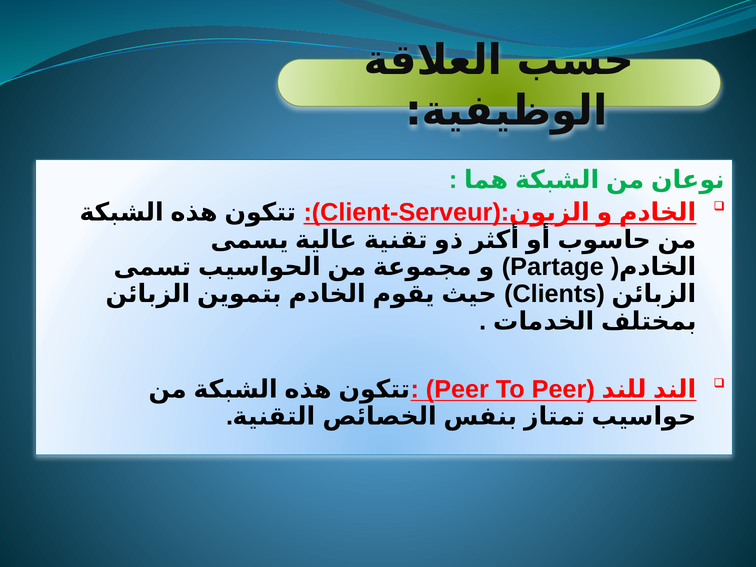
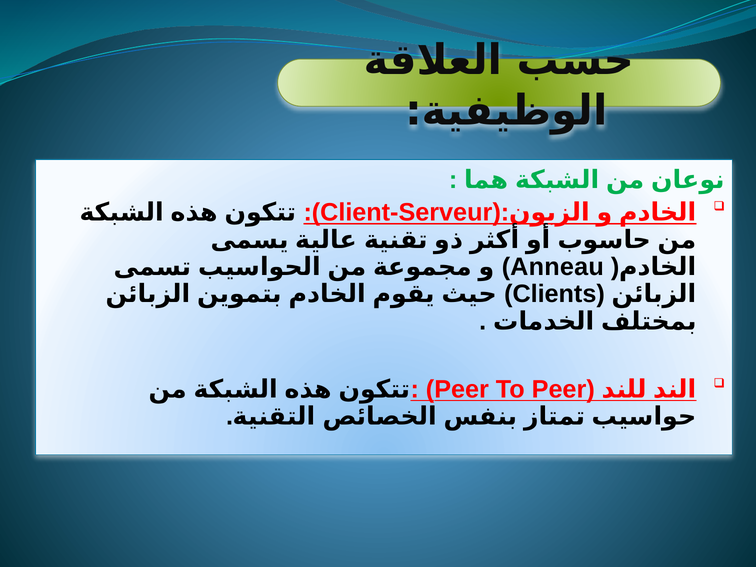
Partage: Partage -> Anneau
